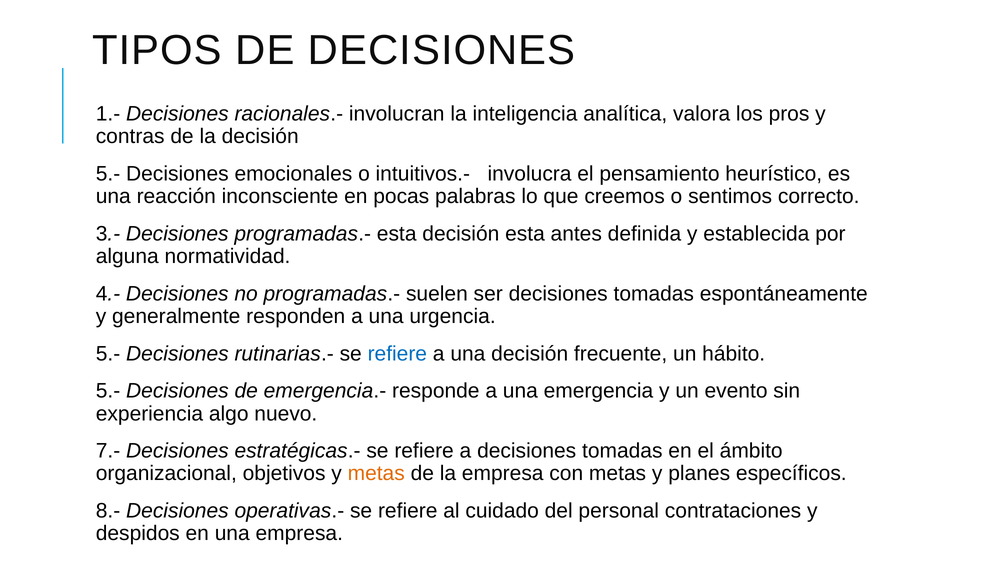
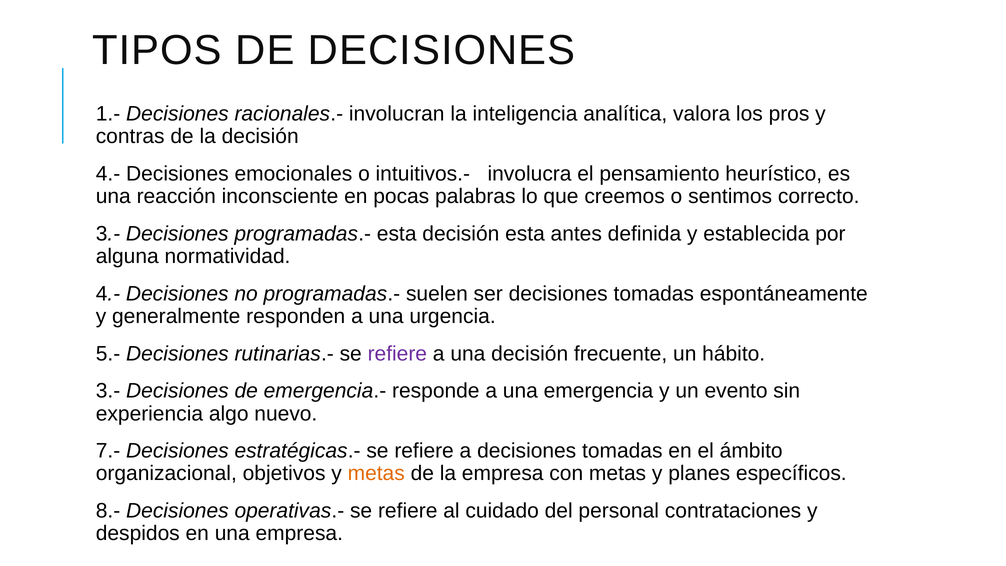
5.- at (108, 174): 5.- -> 4.-
refiere at (397, 354) colour: blue -> purple
5.- at (108, 391): 5.- -> 3.-
